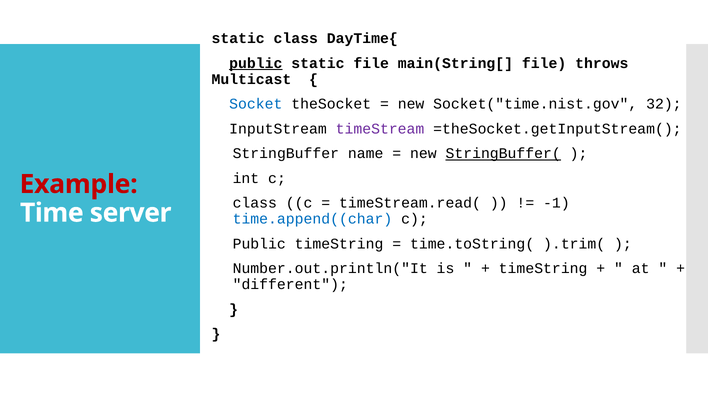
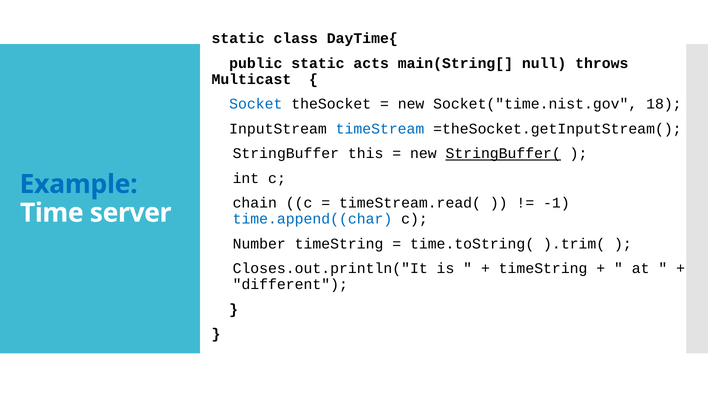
public at (256, 63) underline: present -> none
static file: file -> acts
main(String[ file: file -> null
32: 32 -> 18
timeStream colour: purple -> blue
name: name -> this
Example colour: red -> blue
class at (255, 203): class -> chain
Public at (259, 244): Public -> Number
Number.out.println("It: Number.out.println("It -> Closes.out.println("It
